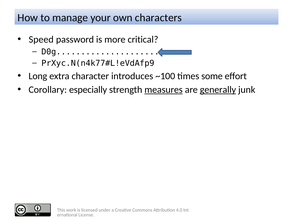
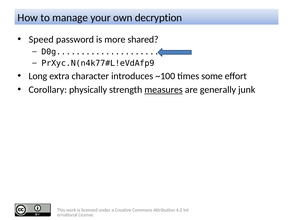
characters: characters -> decryption
critical: critical -> shared
especially: especially -> physically
generally underline: present -> none
